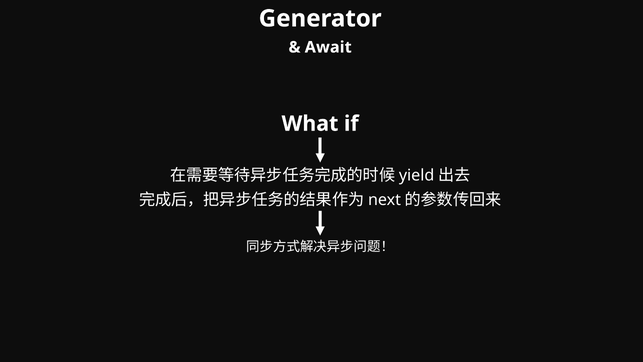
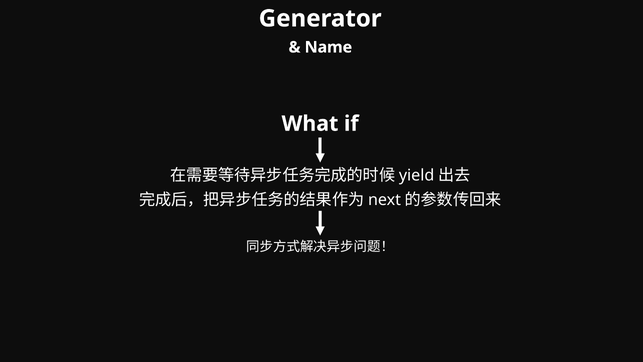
Await: Await -> Name
